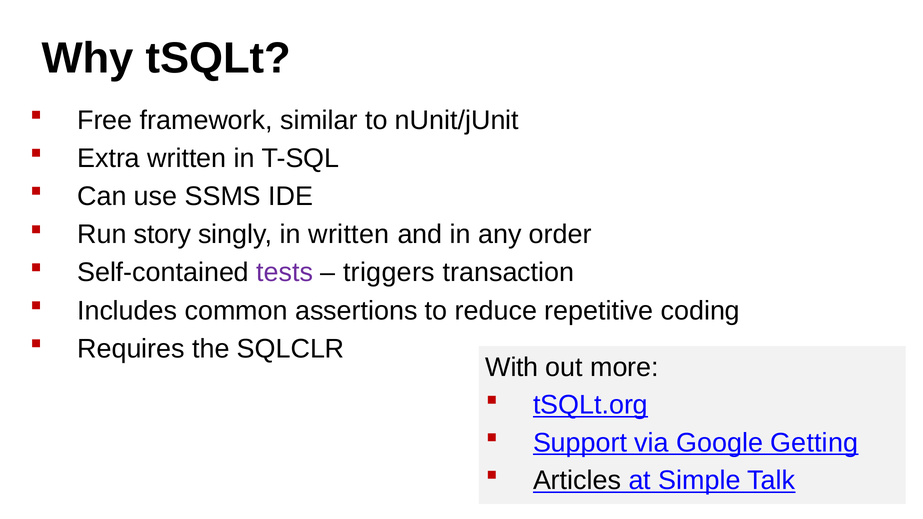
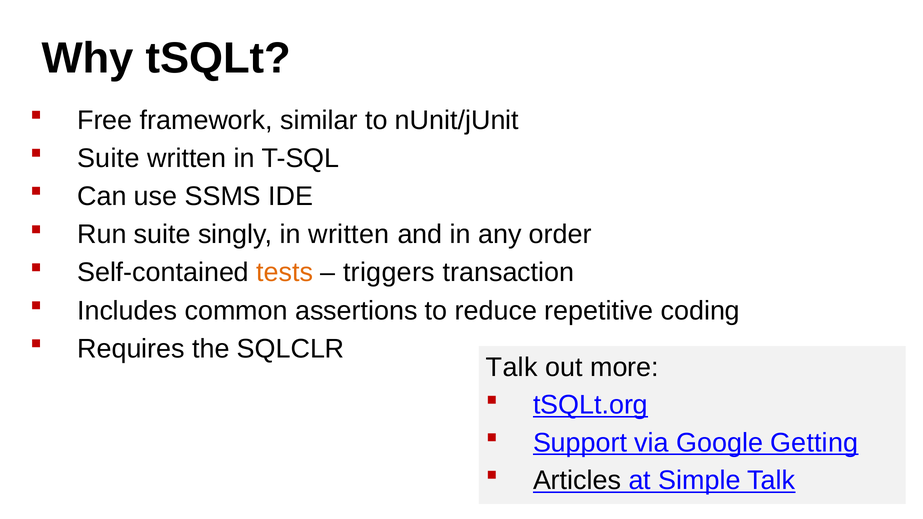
Extra at (109, 158): Extra -> Suite
Run story: story -> suite
tests colour: purple -> orange
With at (512, 368): With -> Talk
